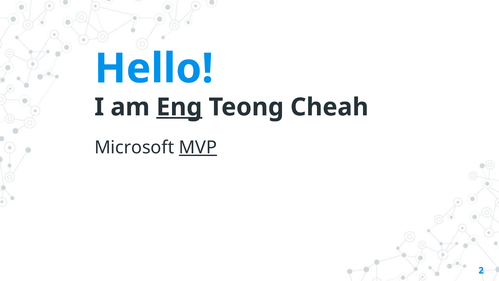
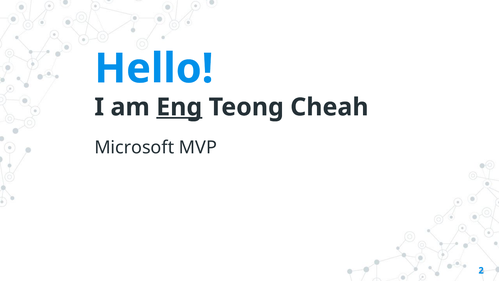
MVP underline: present -> none
